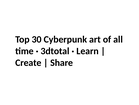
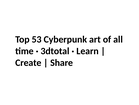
30: 30 -> 53
